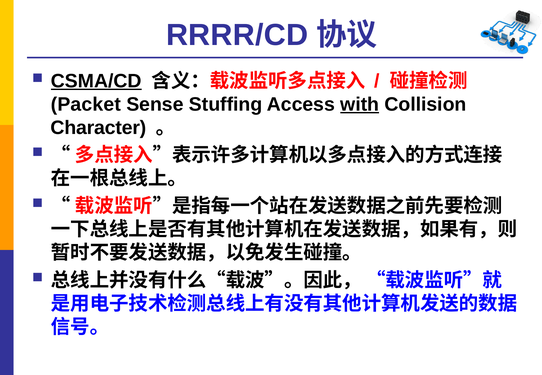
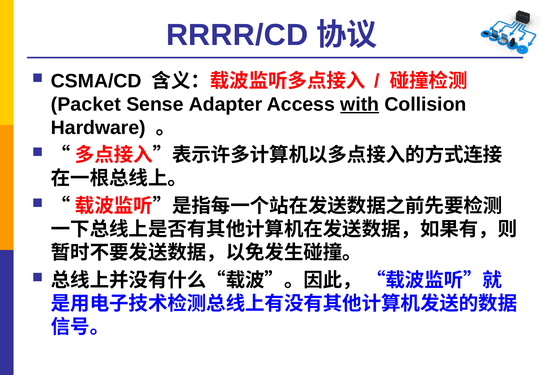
CSMA/CD underline: present -> none
Stuffing: Stuffing -> Adapter
Character: Character -> Hardware
